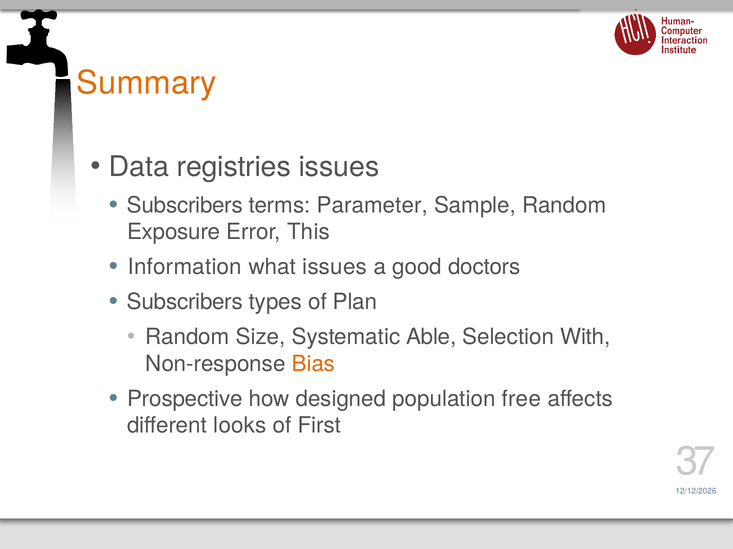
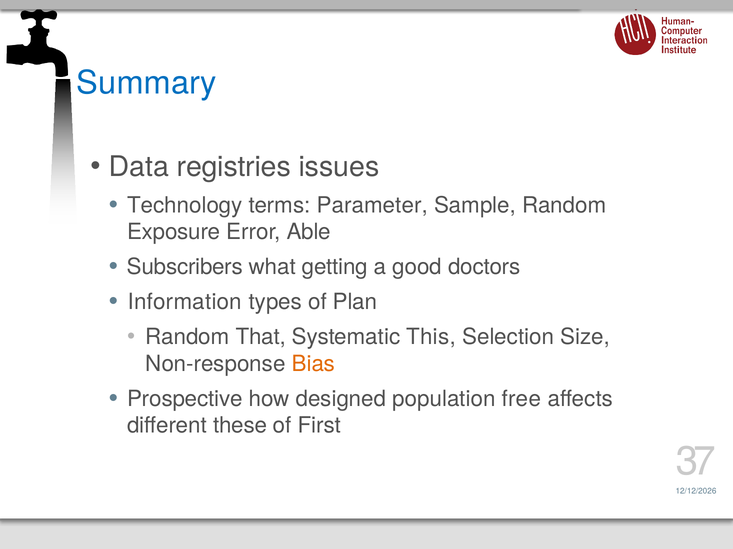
Summary colour: orange -> blue
Subscribers at (185, 205): Subscribers -> Technology
This: This -> Able
Information: Information -> Subscribers
what issues: issues -> getting
Subscribers at (185, 302): Subscribers -> Information
Size: Size -> That
Able: Able -> This
With: With -> Size
looks: looks -> these
